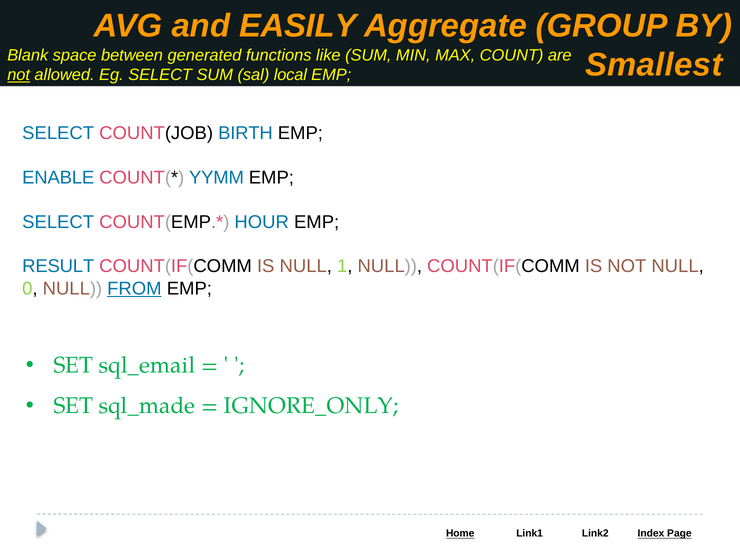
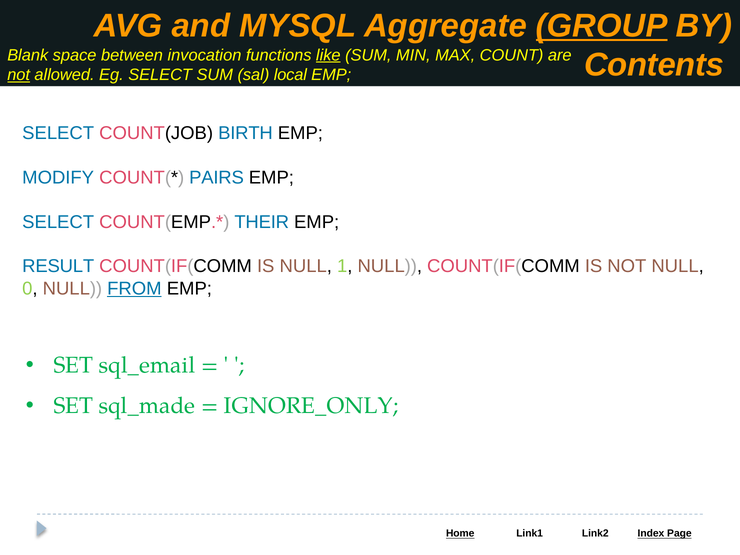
EASILY: EASILY -> MYSQL
GROUP underline: none -> present
generated: generated -> invocation
like underline: none -> present
Smallest: Smallest -> Contents
ENABLE: ENABLE -> MODIFY
YYMM: YYMM -> PAIRS
HOUR: HOUR -> THEIR
